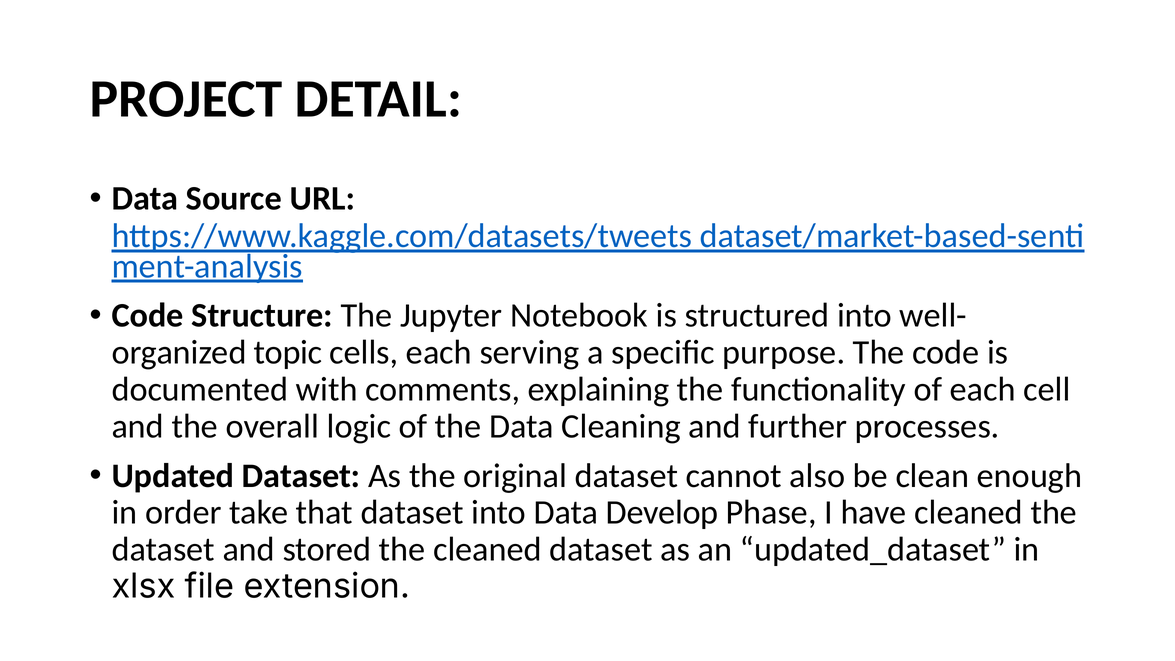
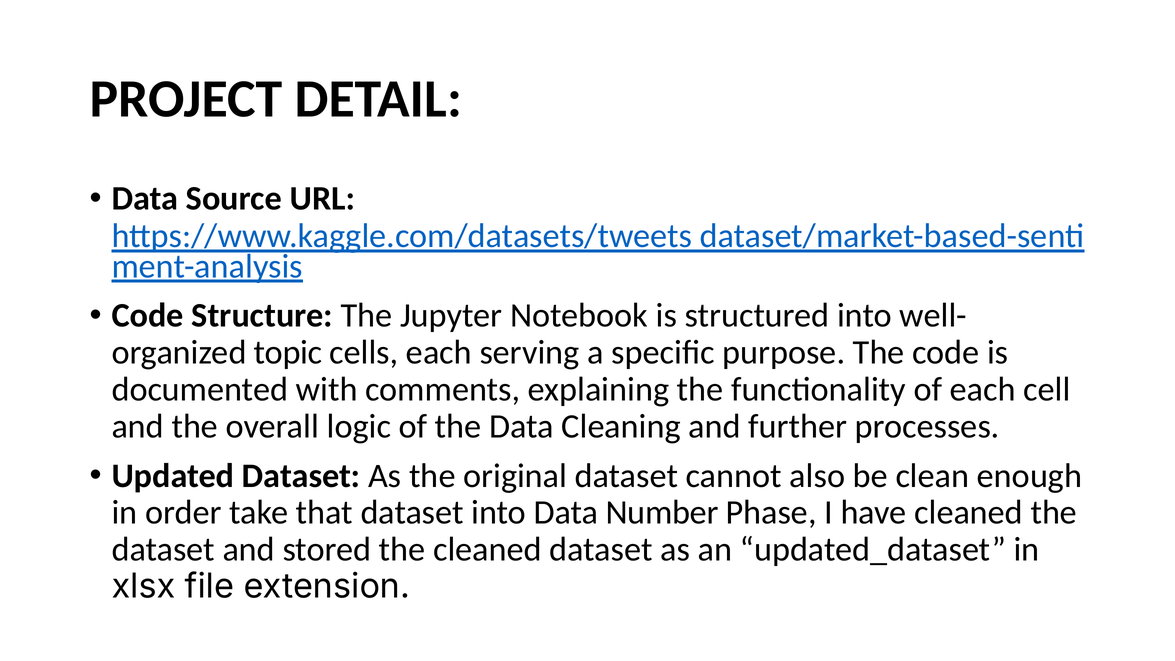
Develop: Develop -> Number
